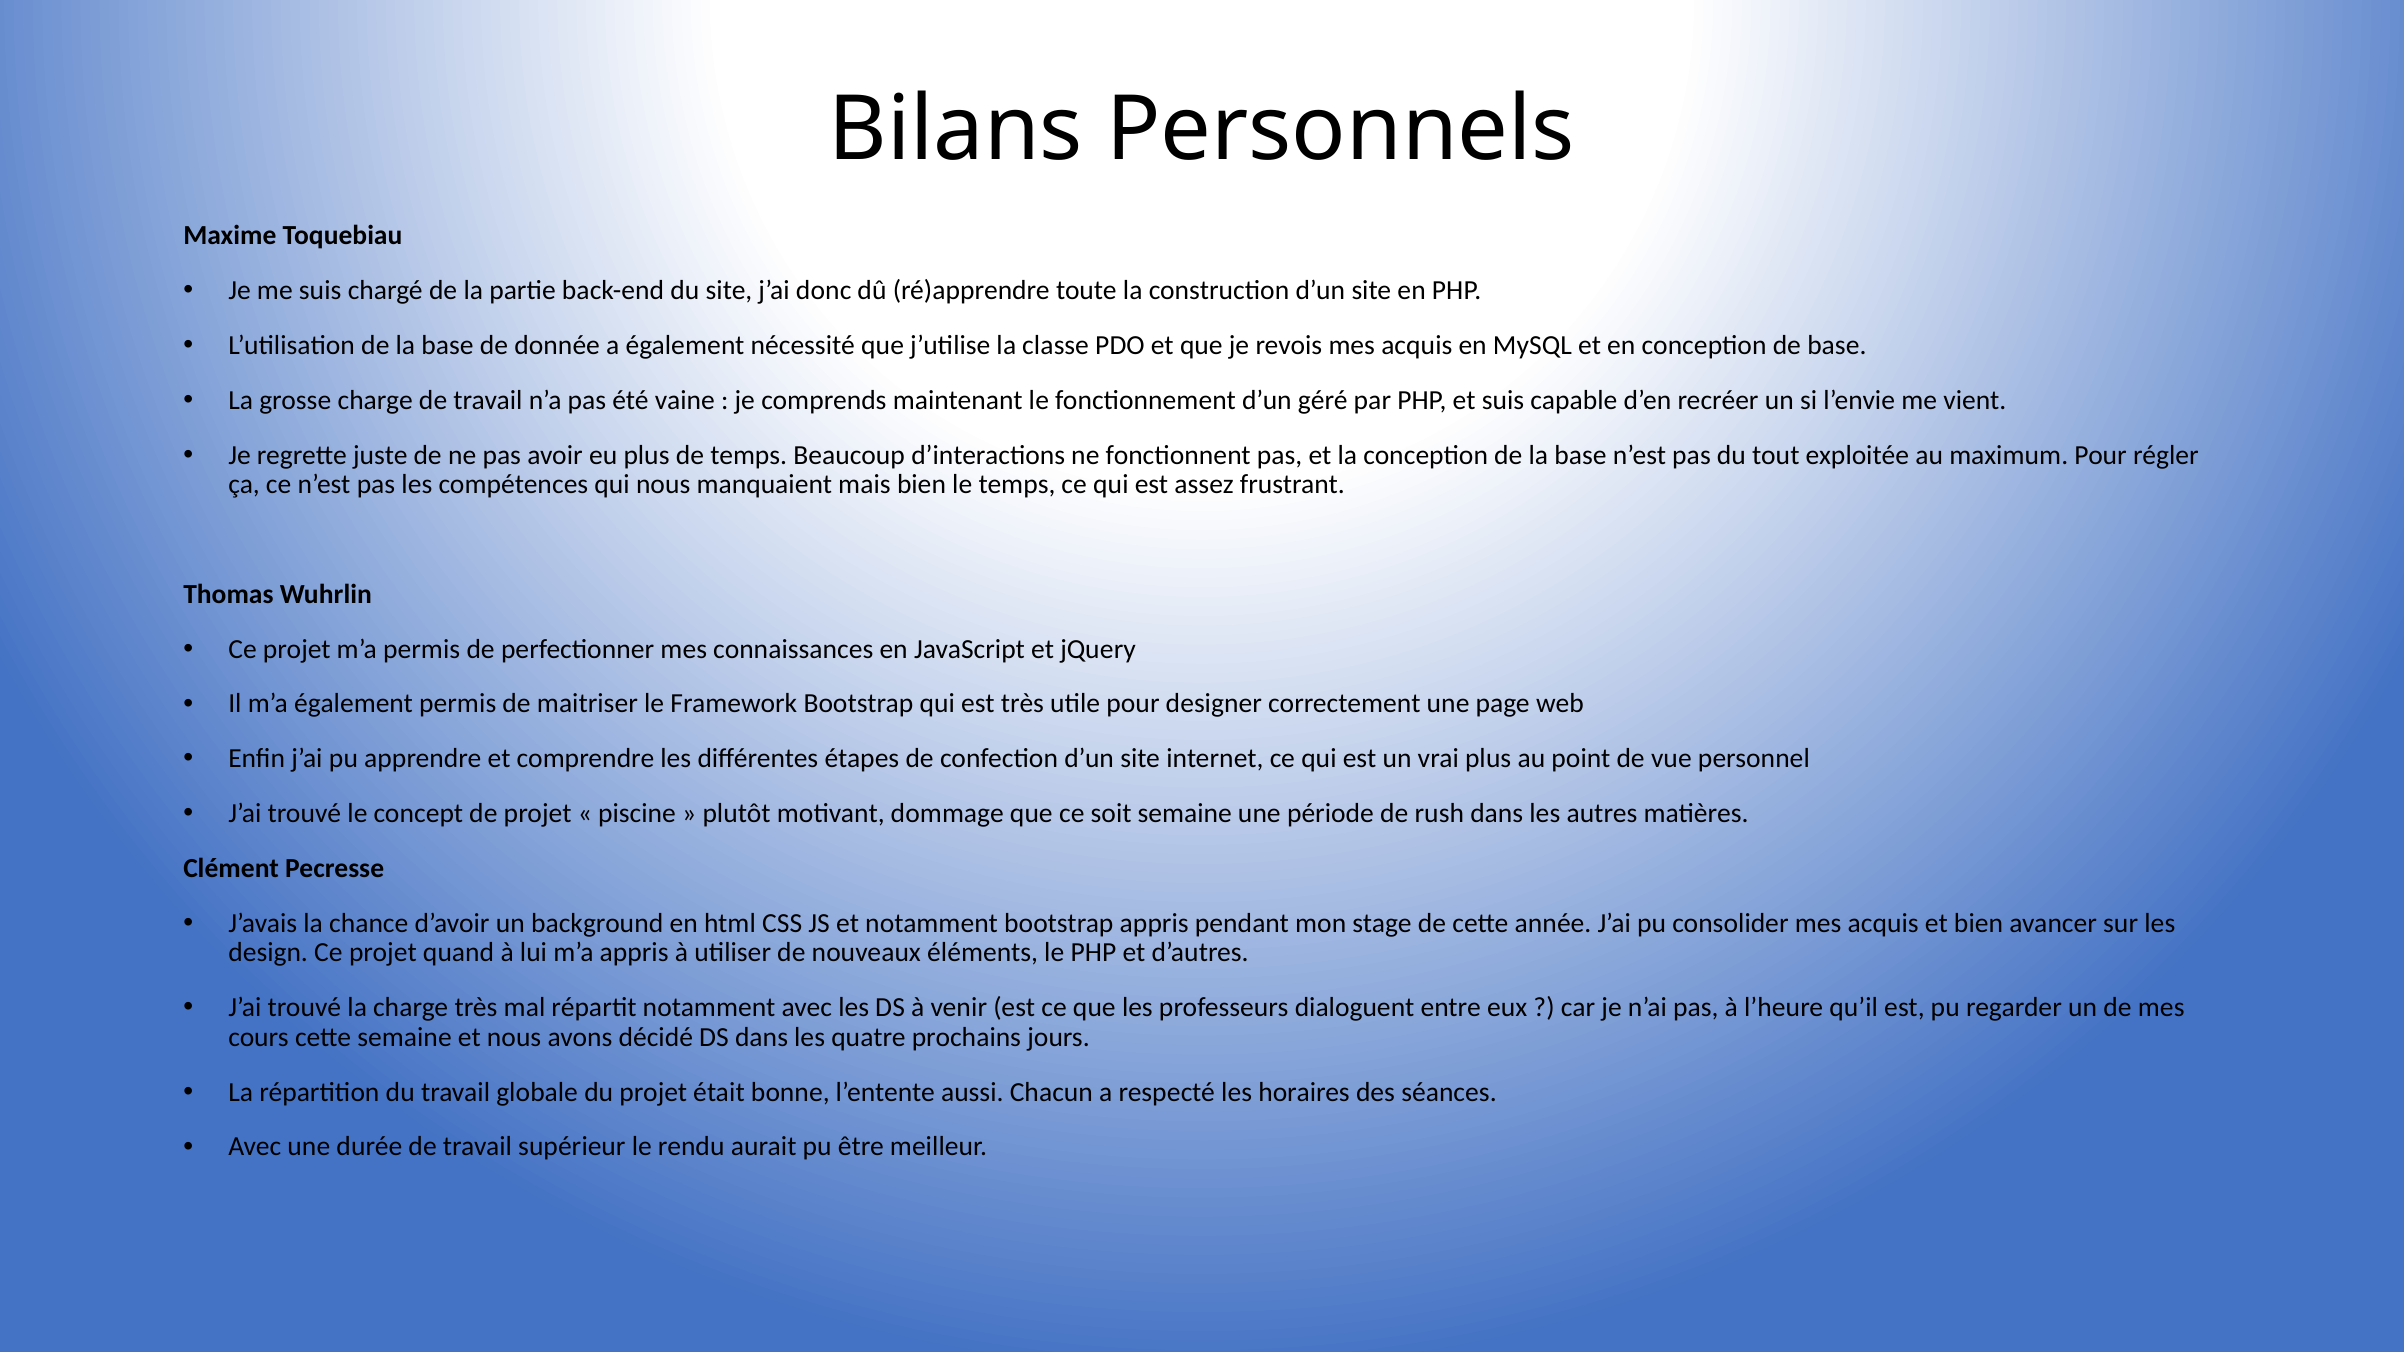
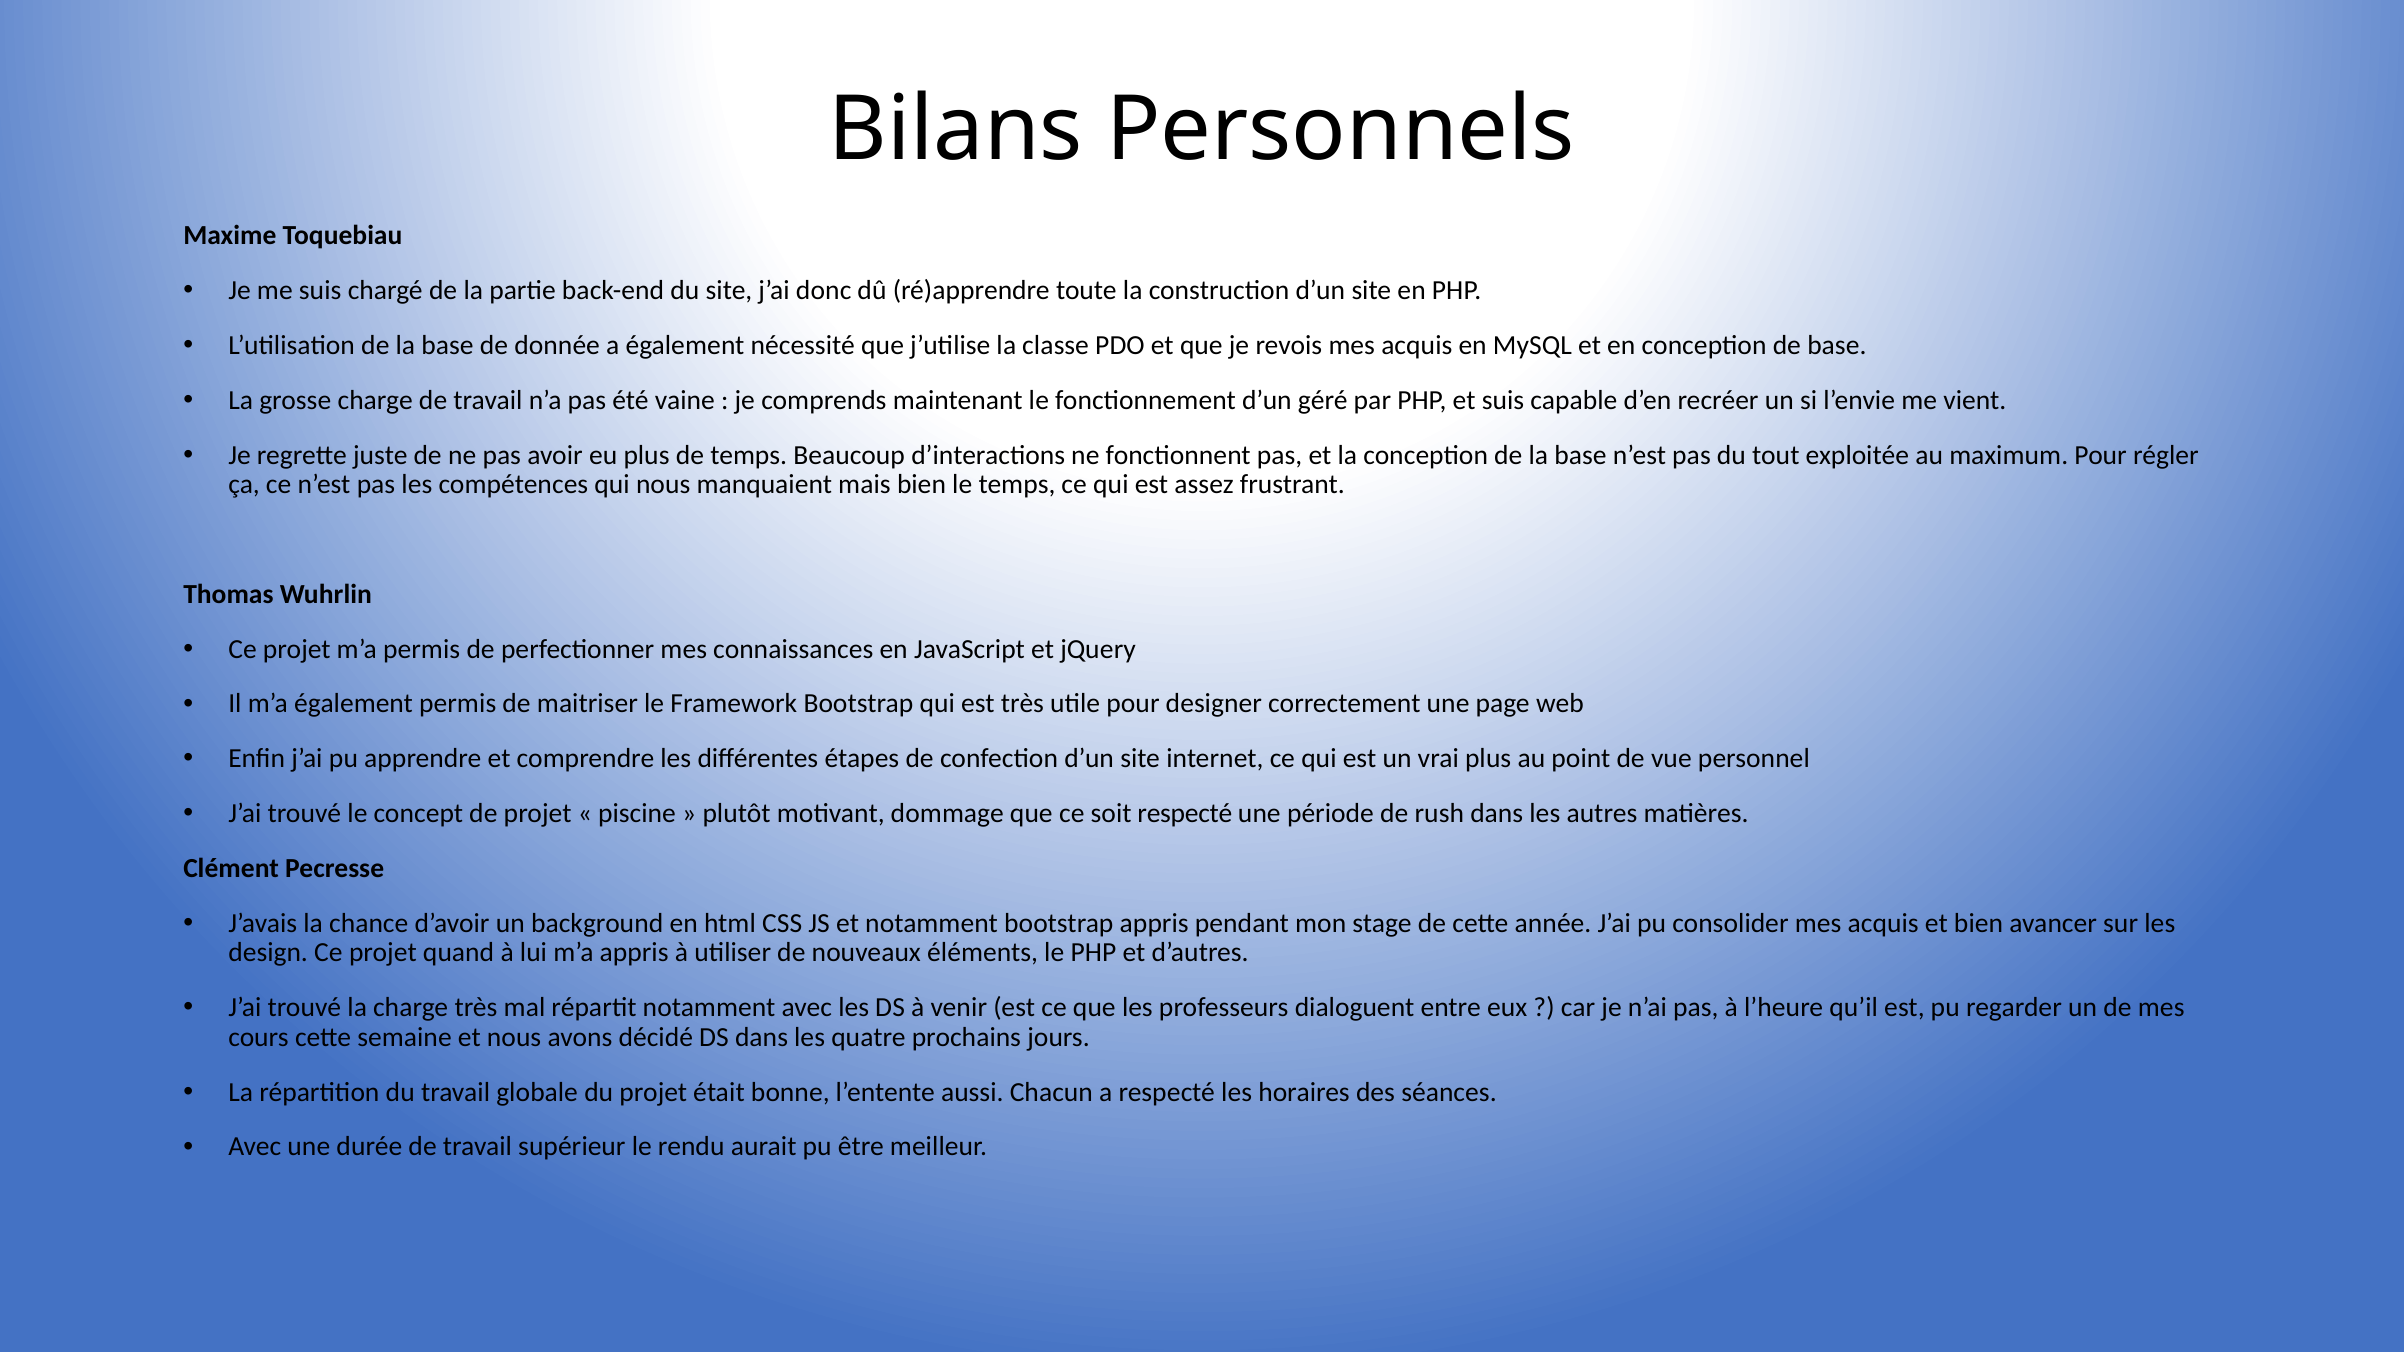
soit semaine: semaine -> respecté
